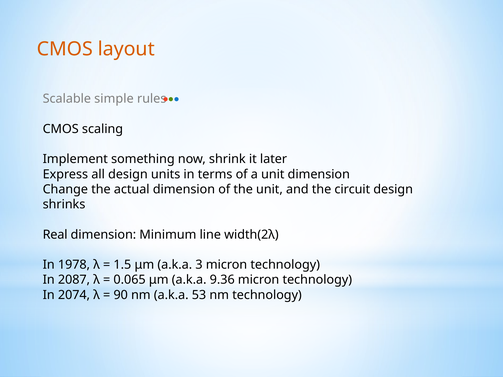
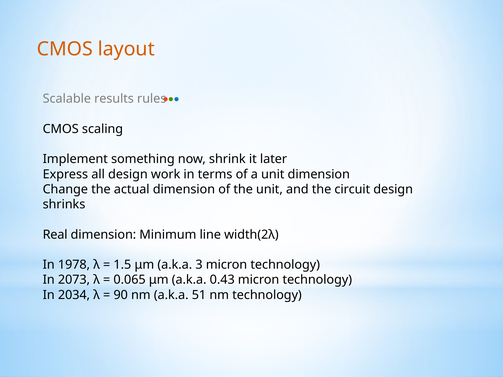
simple: simple -> results
units: units -> work
2087: 2087 -> 2073
9.36: 9.36 -> 0.43
2074: 2074 -> 2034
53: 53 -> 51
